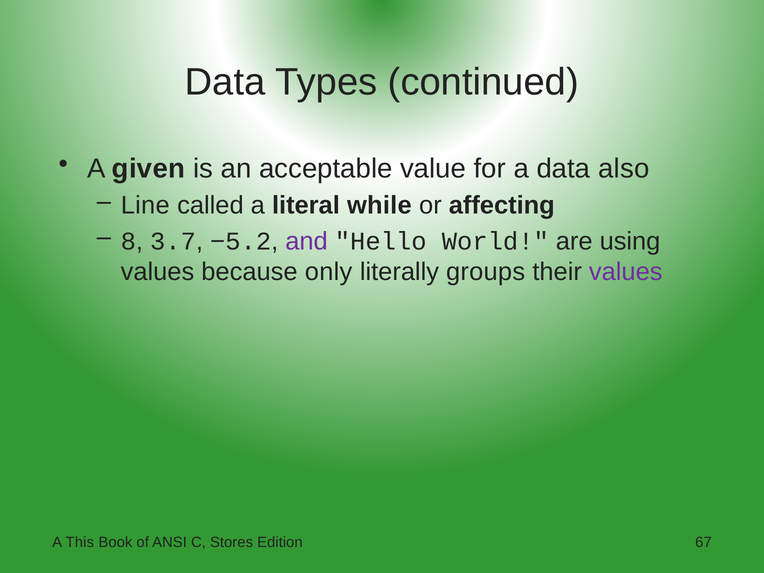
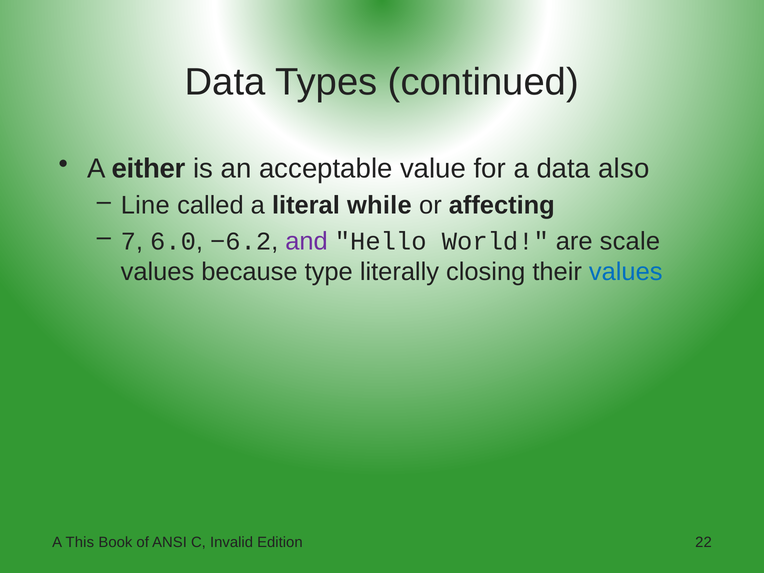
given: given -> either
8: 8 -> 7
3.7: 3.7 -> 6.0
−5.2: −5.2 -> −6.2
using: using -> scale
only: only -> type
groups: groups -> closing
values at (626, 272) colour: purple -> blue
Stores: Stores -> Invalid
67: 67 -> 22
